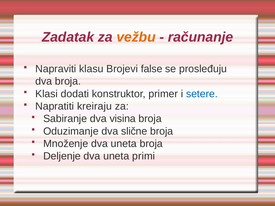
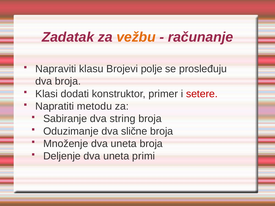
false: false -> polje
setere colour: blue -> red
kreiraju: kreiraju -> metodu
visina: visina -> string
